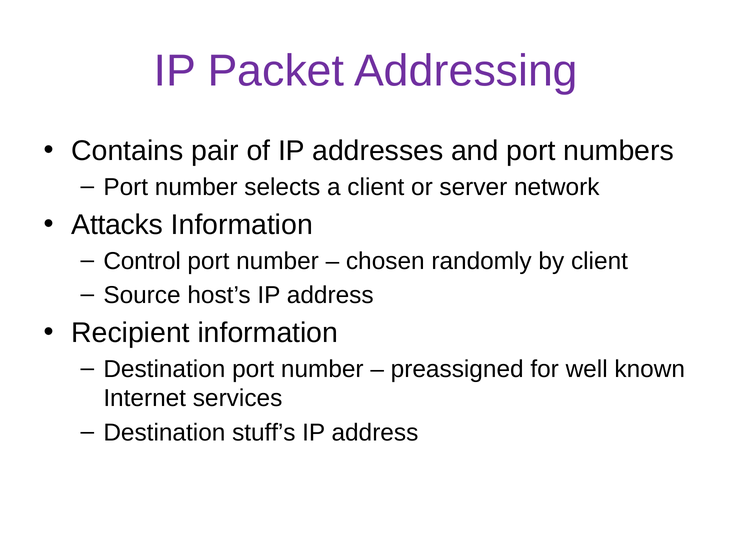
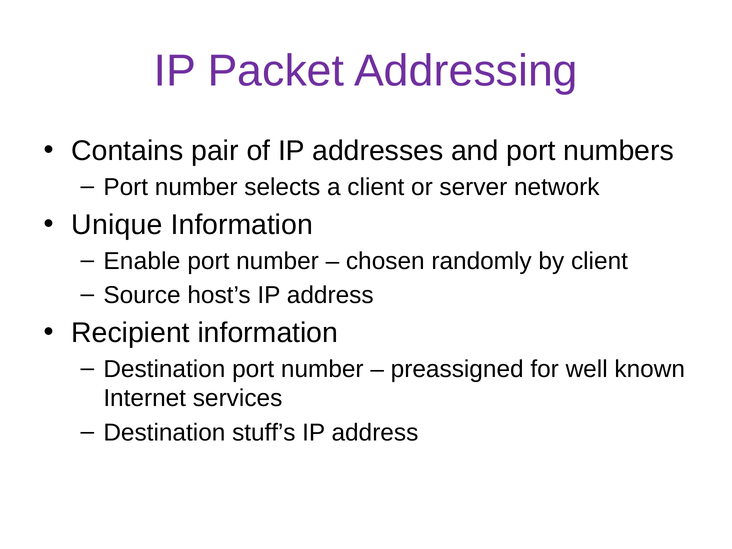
Attacks: Attacks -> Unique
Control: Control -> Enable
